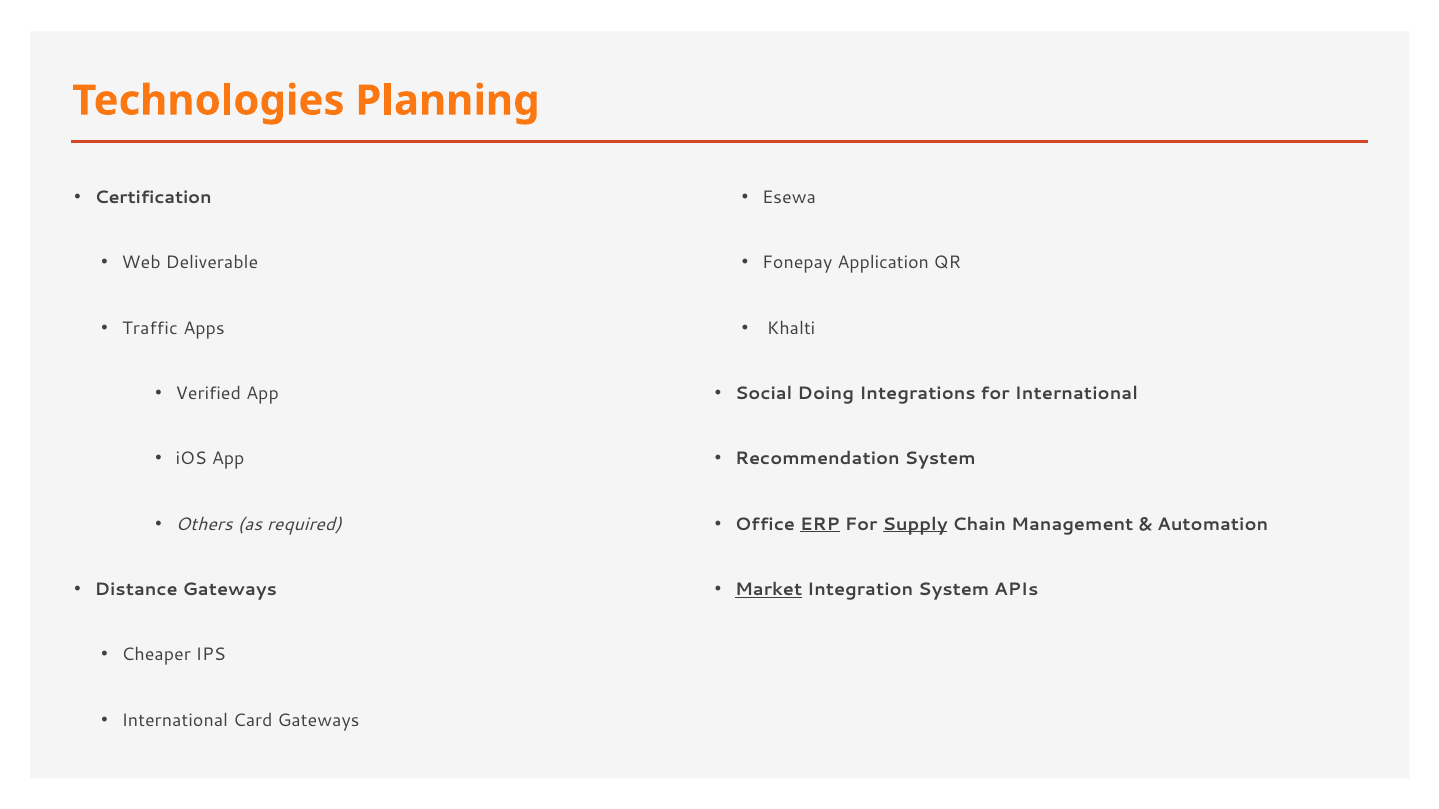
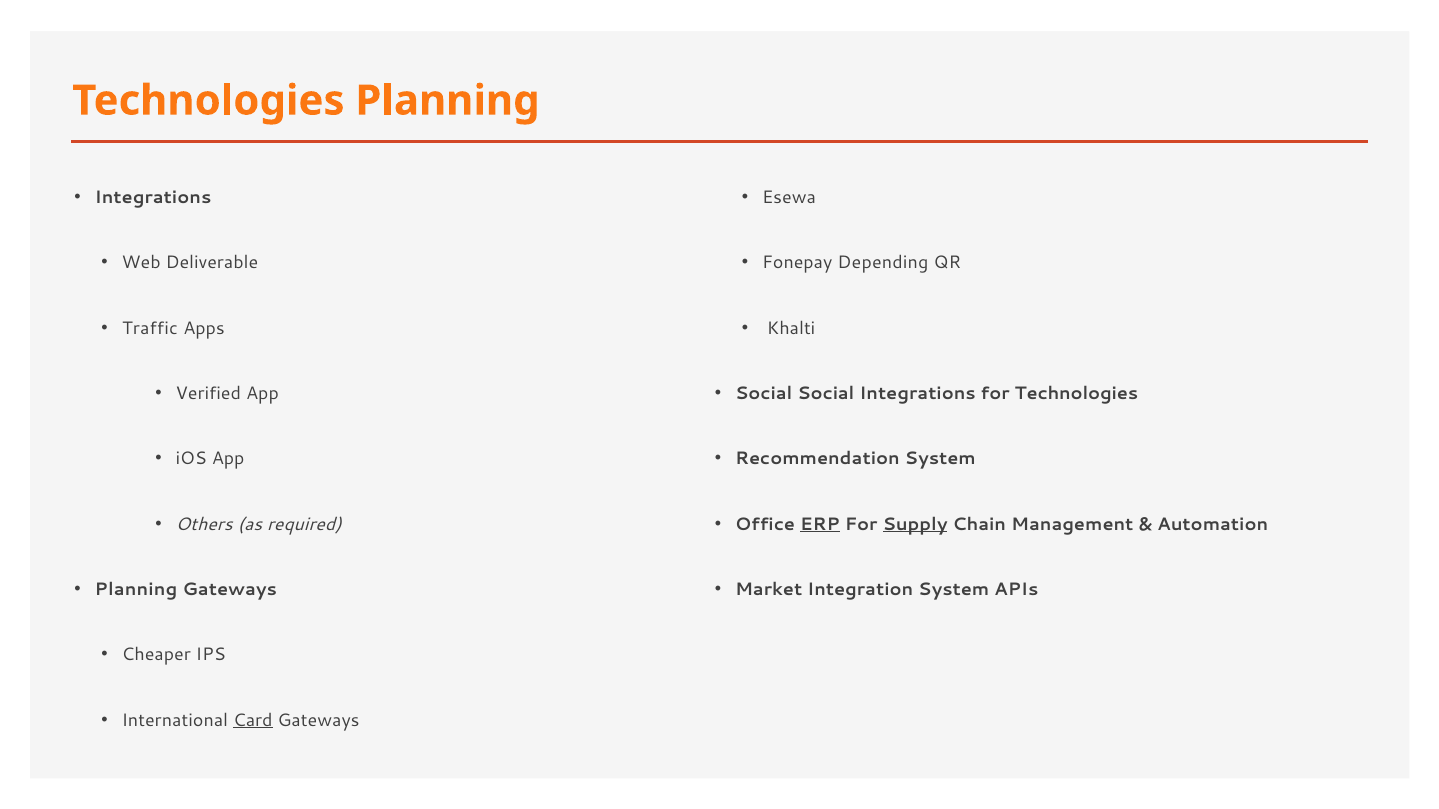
Certification at (153, 198): Certification -> Integrations
Application: Application -> Depending
Social Doing: Doing -> Social
for International: International -> Technologies
Distance at (136, 590): Distance -> Planning
Market underline: present -> none
Card underline: none -> present
